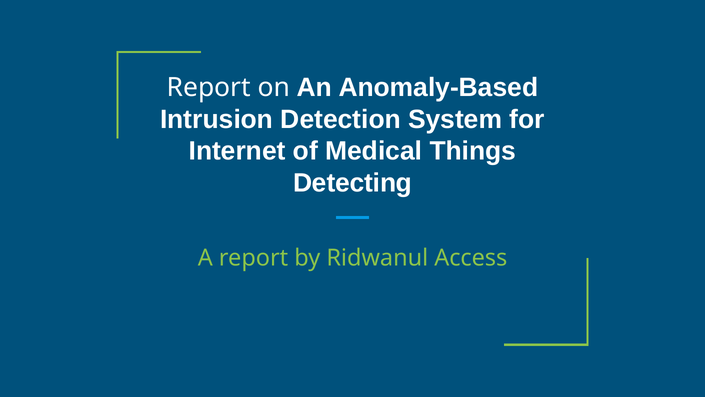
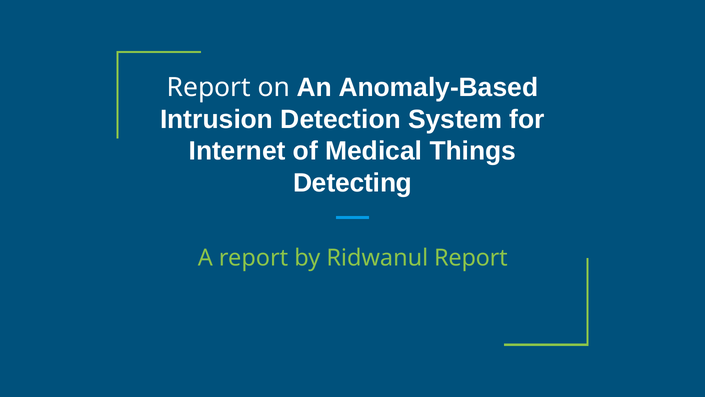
Ridwanul Access: Access -> Report
